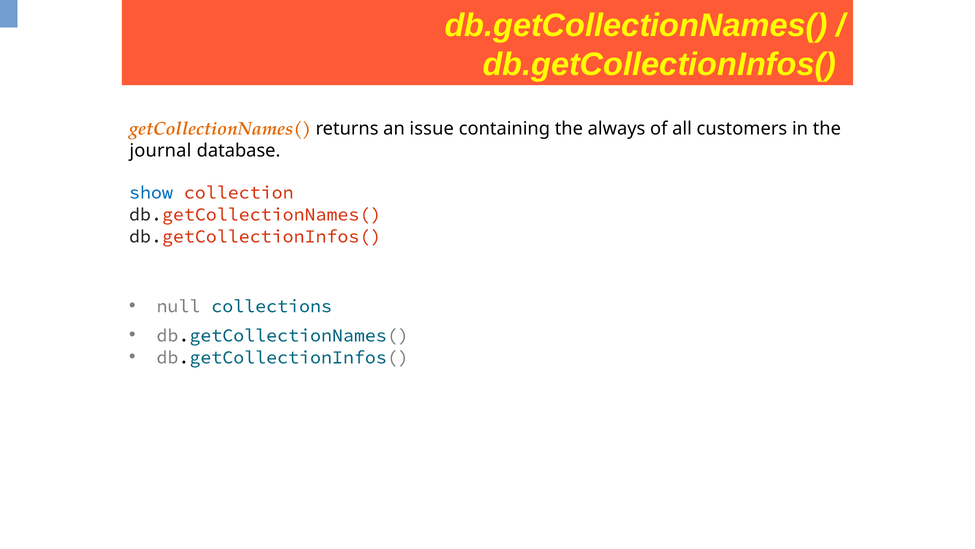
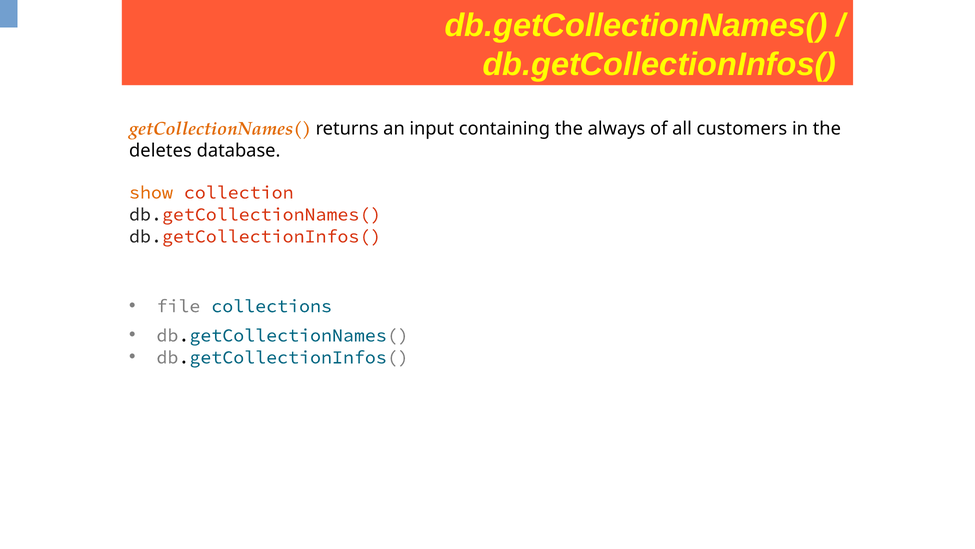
issue: issue -> input
journal: journal -> deletes
show colour: blue -> orange
null: null -> file
